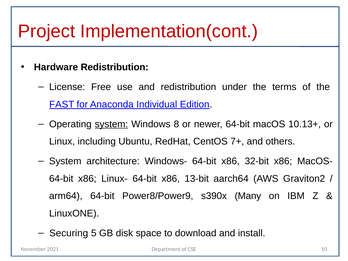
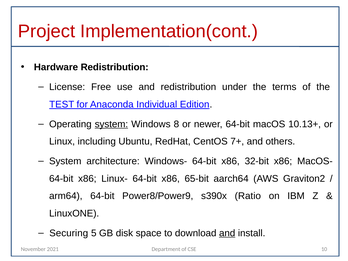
FAST: FAST -> TEST
13-bit: 13-bit -> 65-bit
Many: Many -> Ratio
and at (227, 233) underline: none -> present
